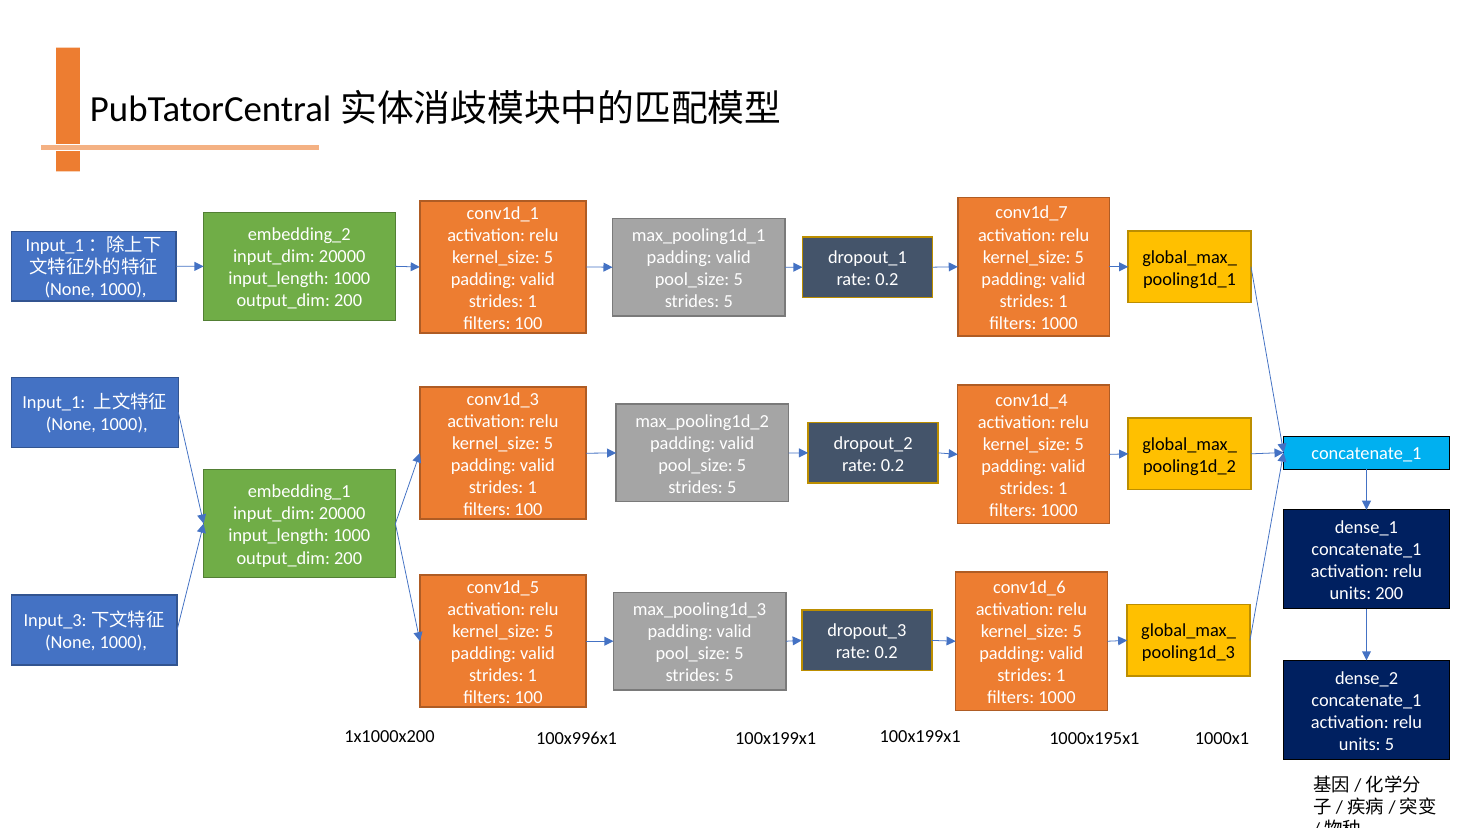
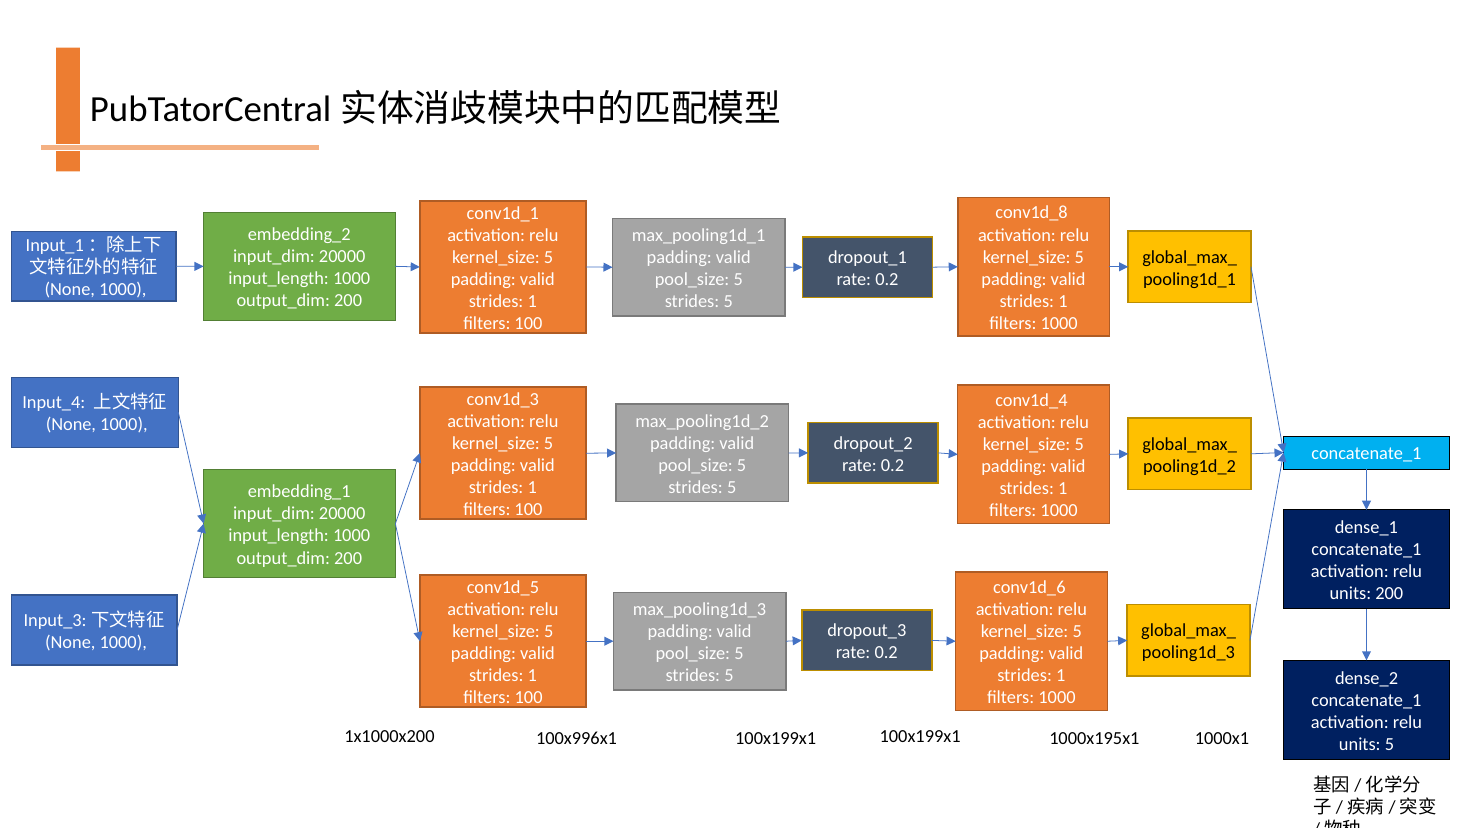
conv1d_7: conv1d_7 -> conv1d_8
Input_1: Input_1 -> Input_4
